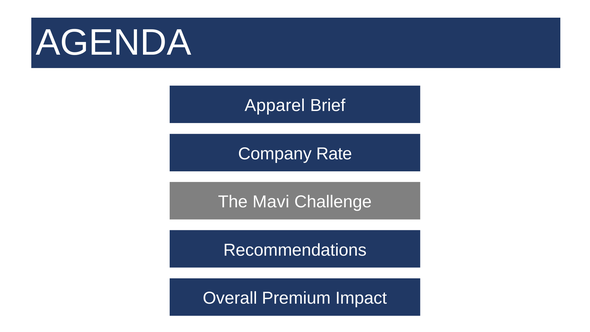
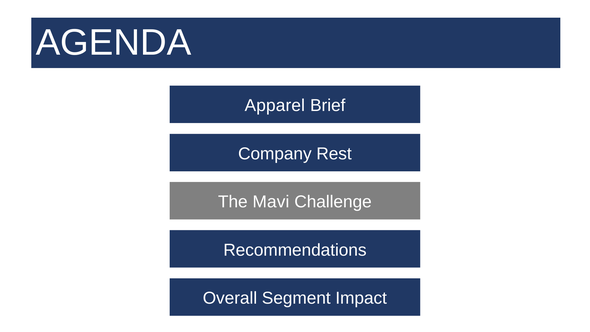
Rate: Rate -> Rest
Premium: Premium -> Segment
